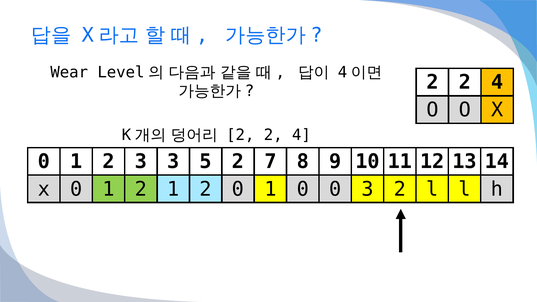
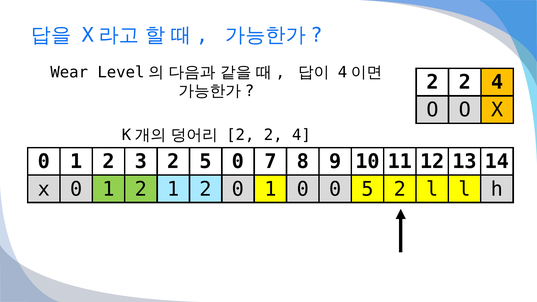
3 3: 3 -> 2
5 2: 2 -> 0
0 3: 3 -> 5
